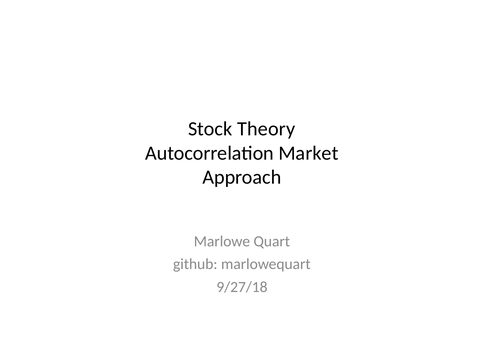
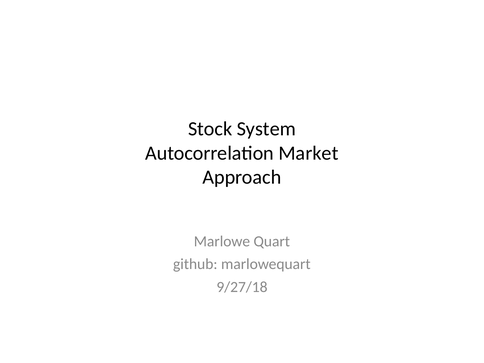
Theory: Theory -> System
